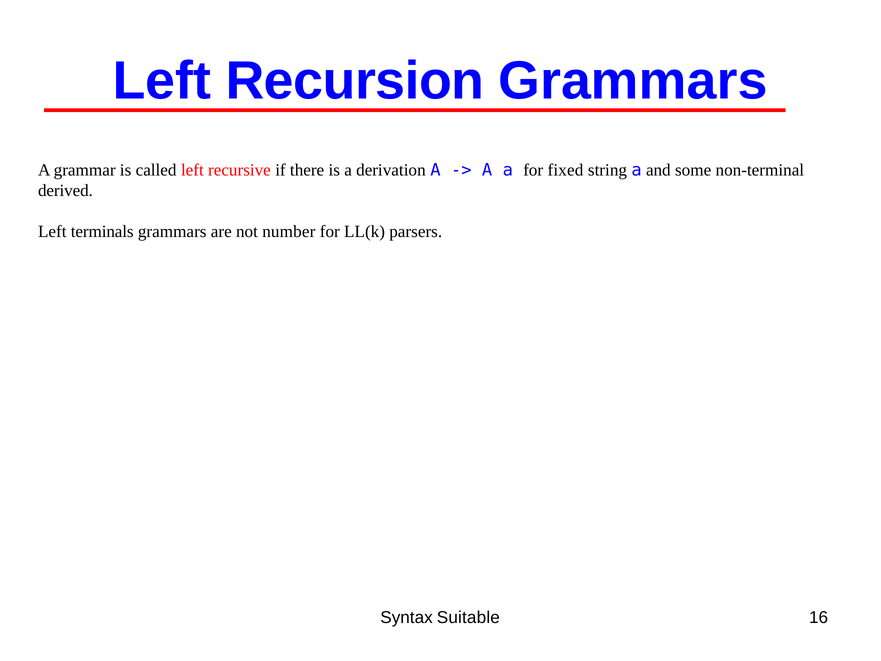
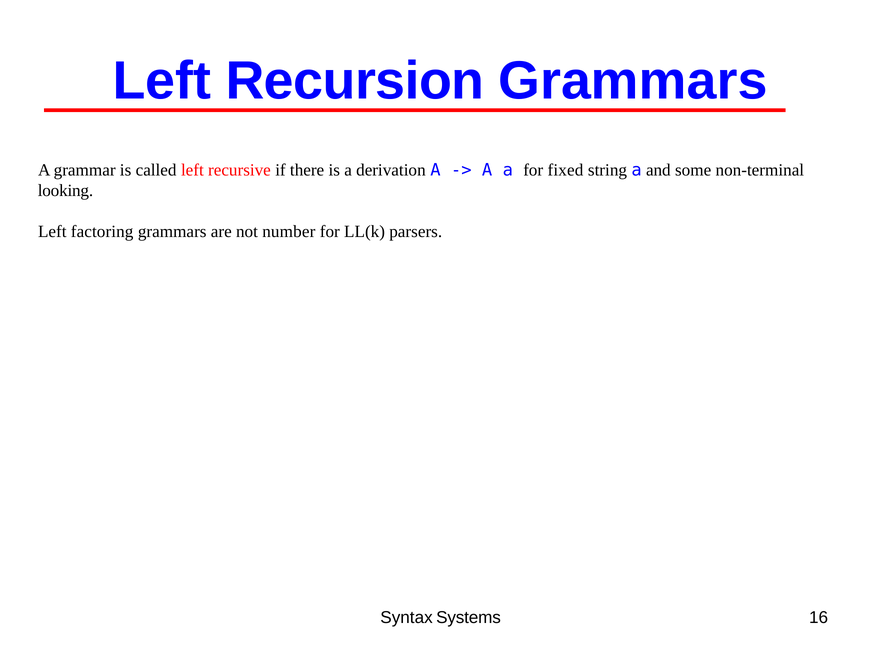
derived: derived -> looking
terminals: terminals -> factoring
Suitable: Suitable -> Systems
